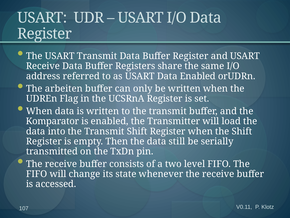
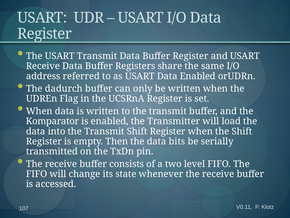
arbeiten: arbeiten -> dadurch
still: still -> bits
